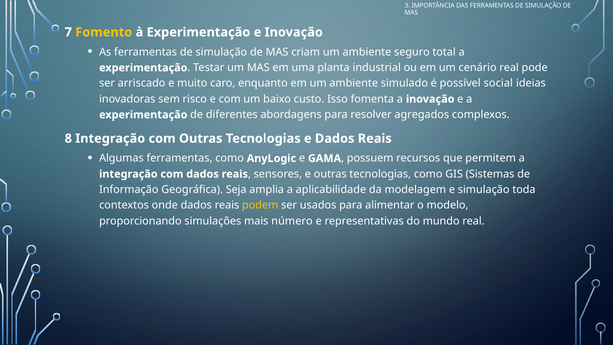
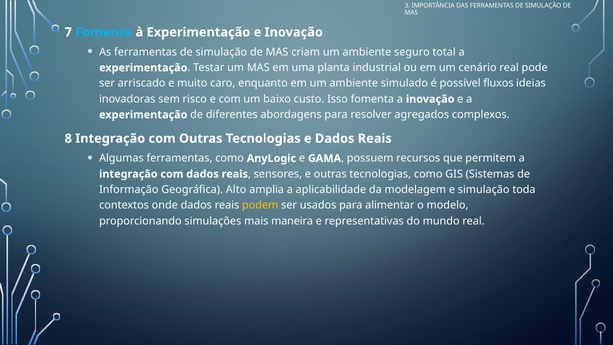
Fomento colour: yellow -> light blue
social: social -> fluxos
Seja: Seja -> Alto
número: número -> maneira
